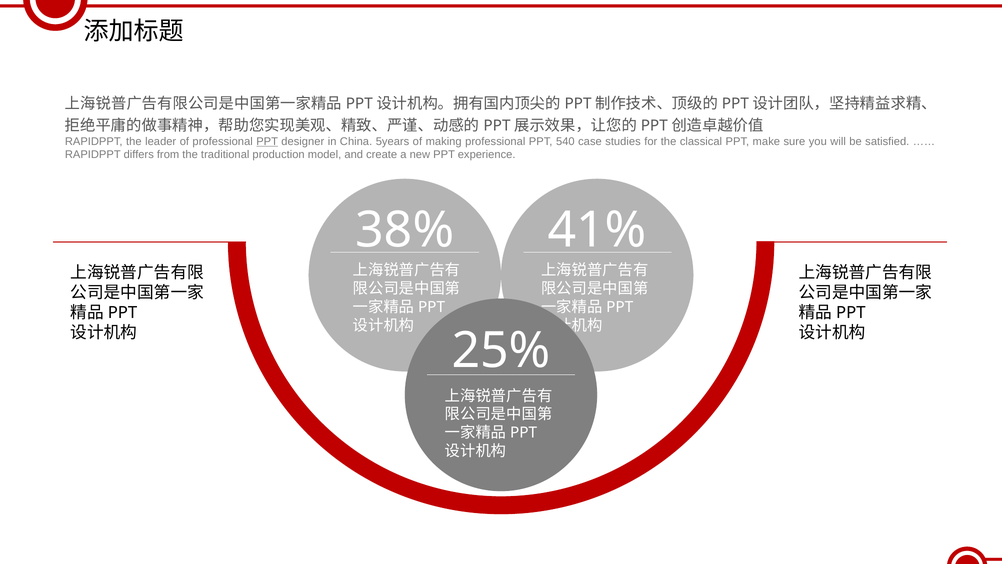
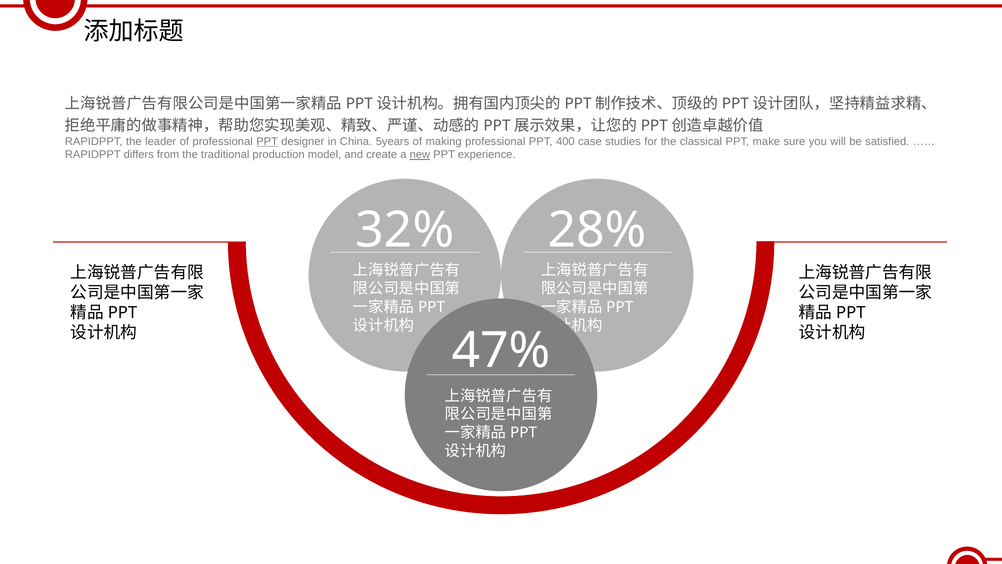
540: 540 -> 400
new underline: none -> present
38%: 38% -> 32%
41%: 41% -> 28%
25%: 25% -> 47%
